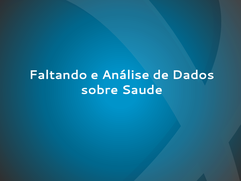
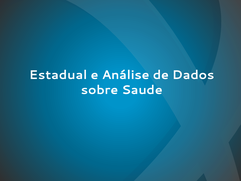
Faltando: Faltando -> Estadual
